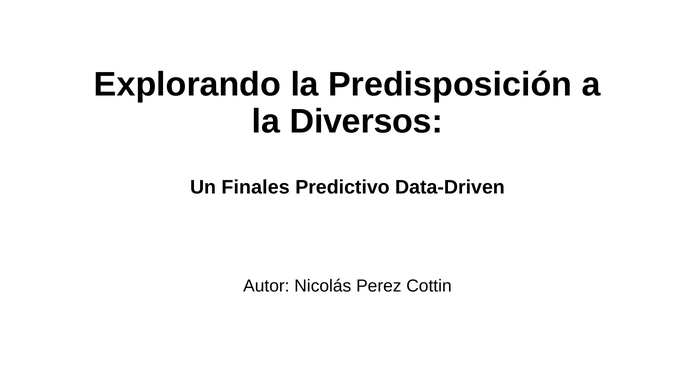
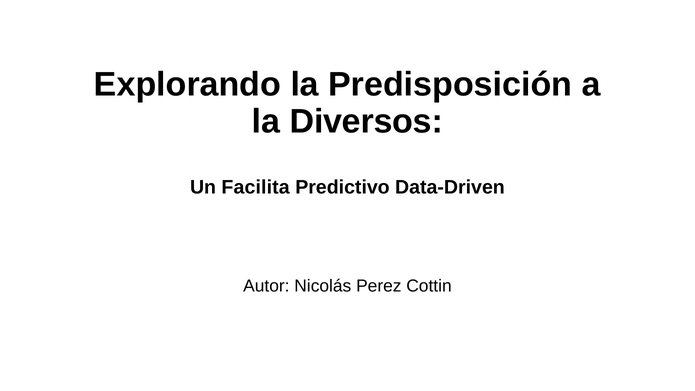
Finales: Finales -> Facilita
